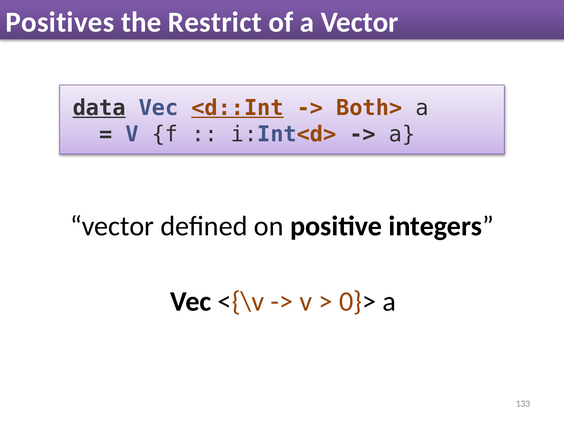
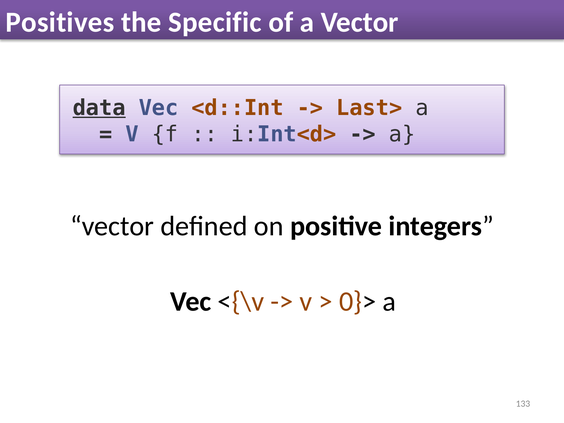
Restrict: Restrict -> Specific
<d::Int underline: present -> none
Both>: Both> -> Last>
